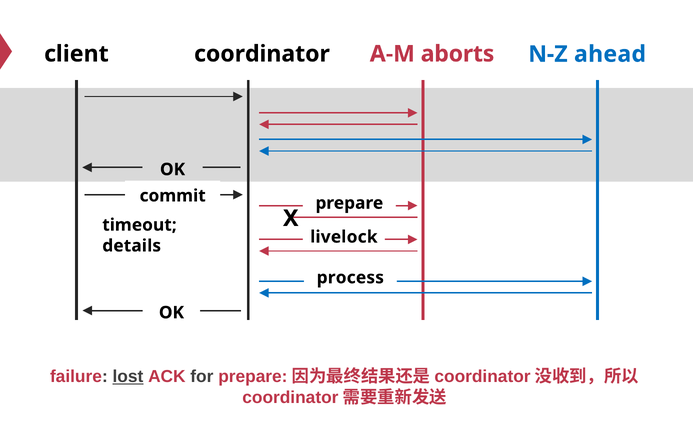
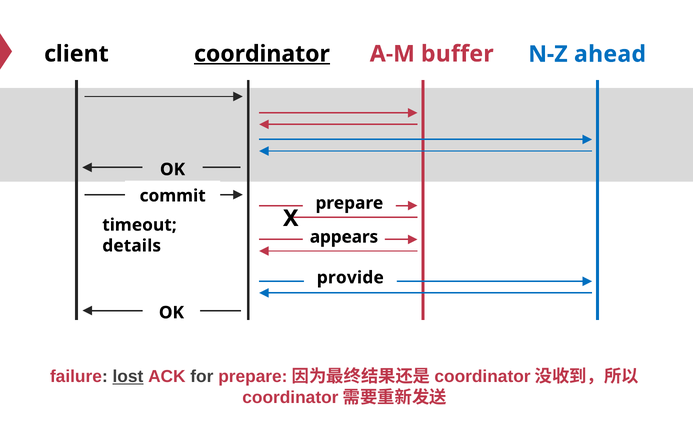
coordinator underline: none -> present
aborts: aborts -> buffer
livelock: livelock -> appears
process: process -> provide
